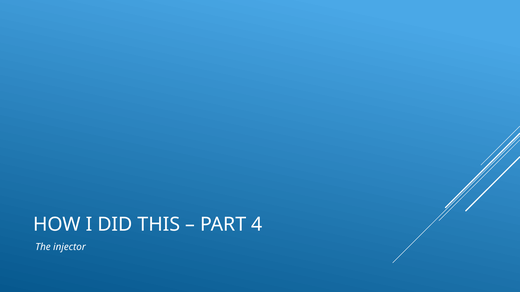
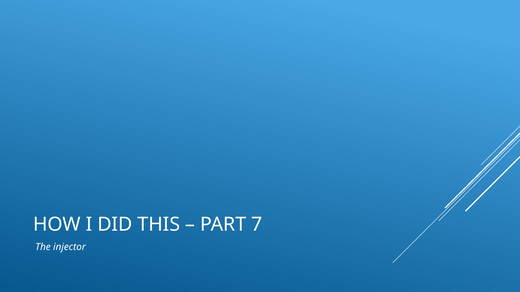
4: 4 -> 7
